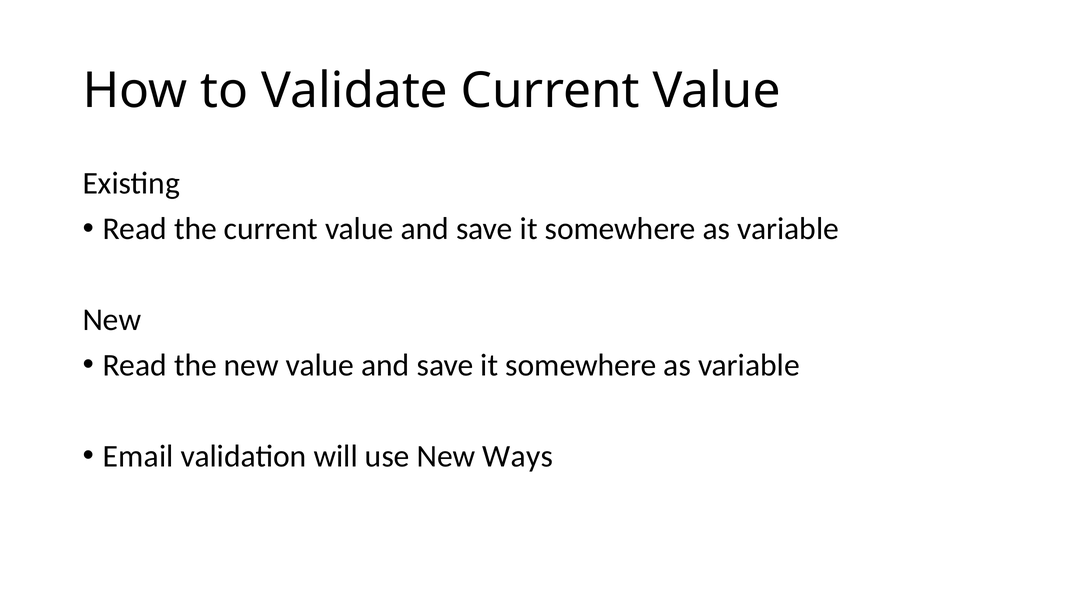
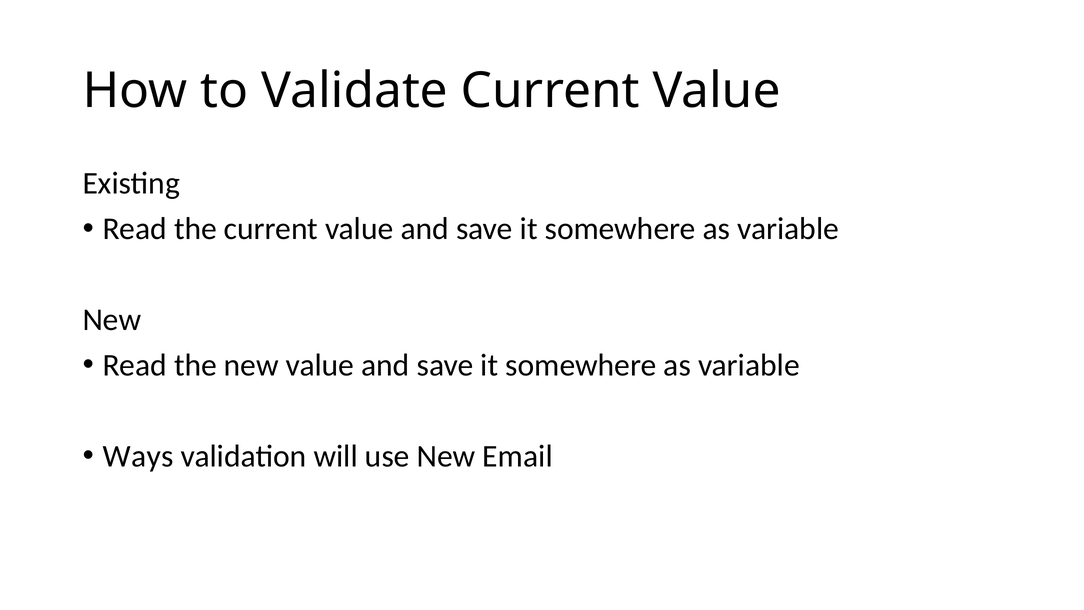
Email: Email -> Ways
Ways: Ways -> Email
